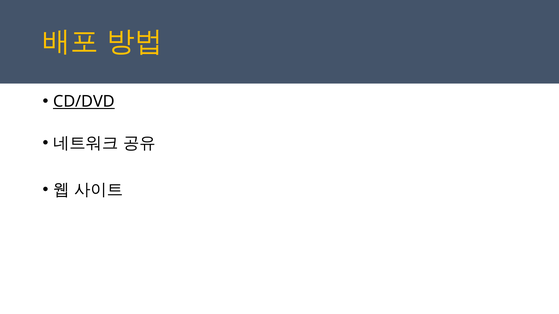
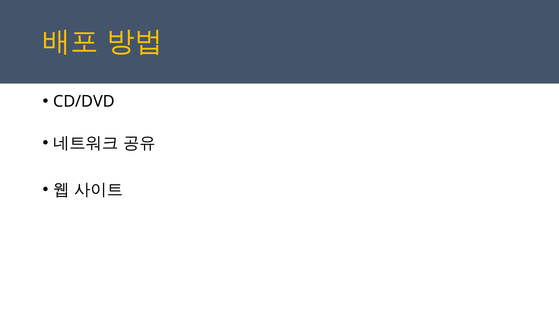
CD/DVD underline: present -> none
